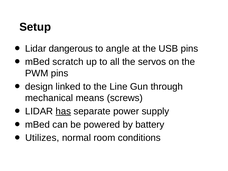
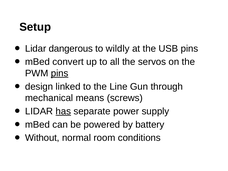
angle: angle -> wildly
scratch: scratch -> convert
pins at (60, 73) underline: none -> present
Utilizes: Utilizes -> Without
